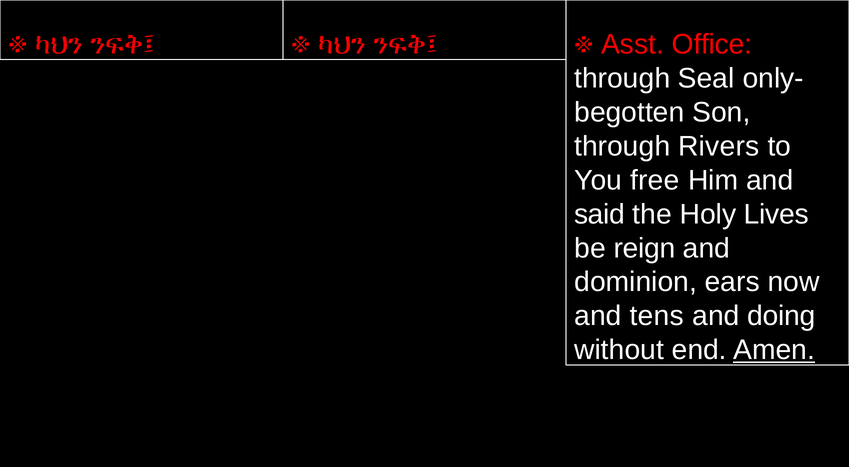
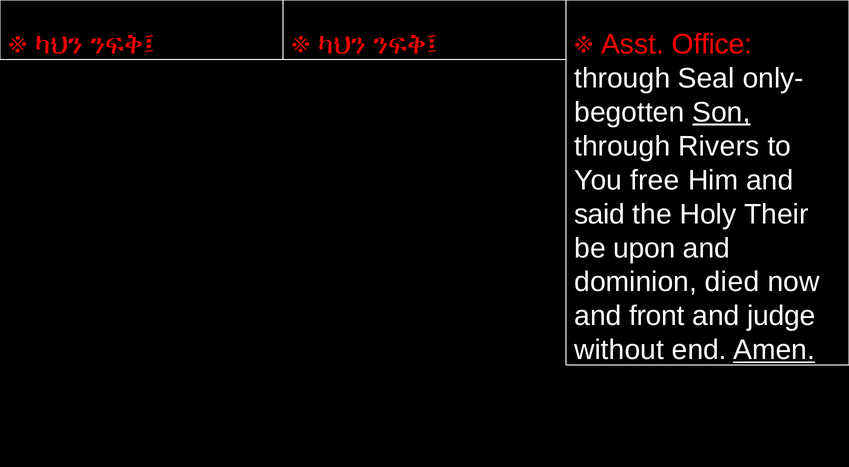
Son underline: none -> present
Lives: Lives -> Their
reign: reign -> upon
ears: ears -> died
tens: tens -> front
doing: doing -> judge
